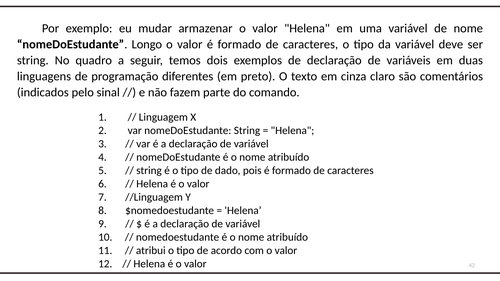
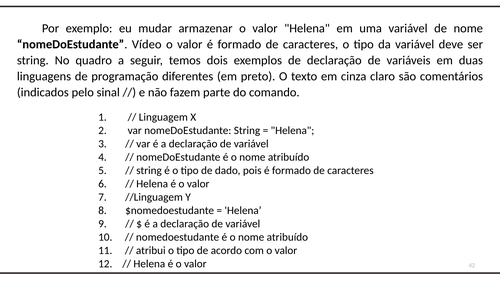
Longo: Longo -> Vídeo
